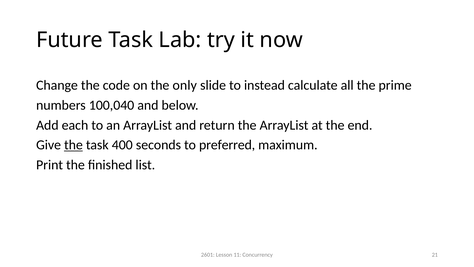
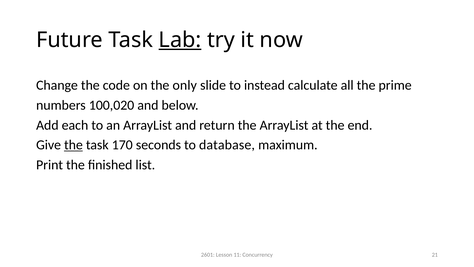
Lab underline: none -> present
100,040: 100,040 -> 100,020
400: 400 -> 170
preferred: preferred -> database
